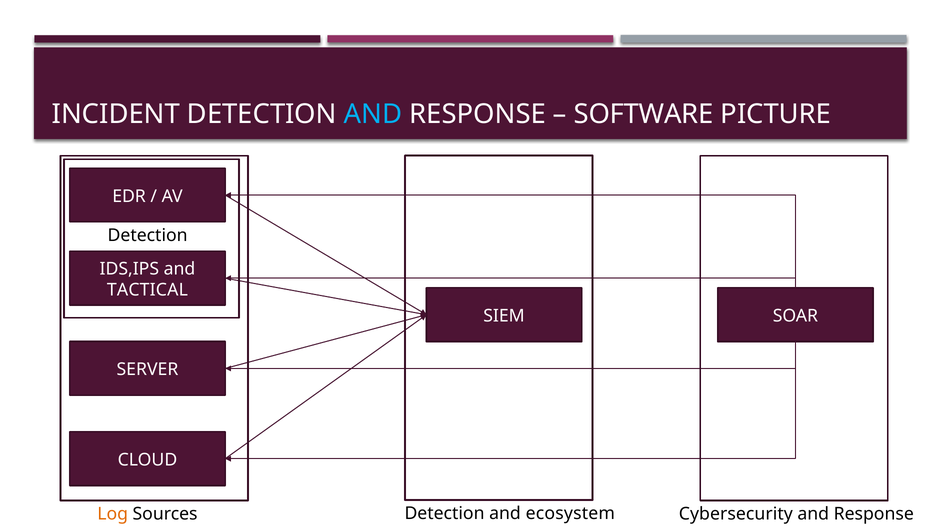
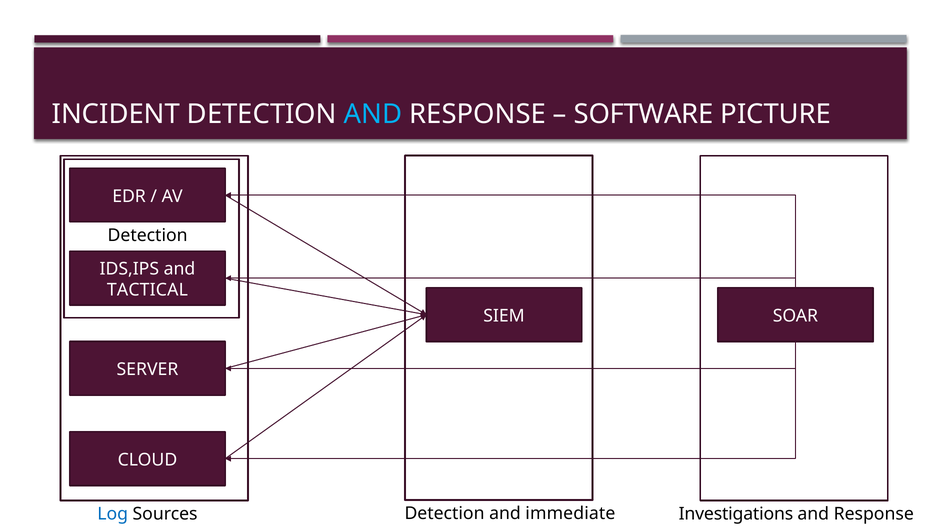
Log colour: orange -> blue
ecosystem: ecosystem -> immediate
Cybersecurity: Cybersecurity -> Investigations
